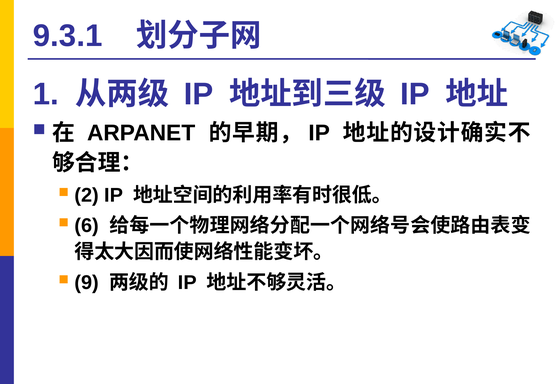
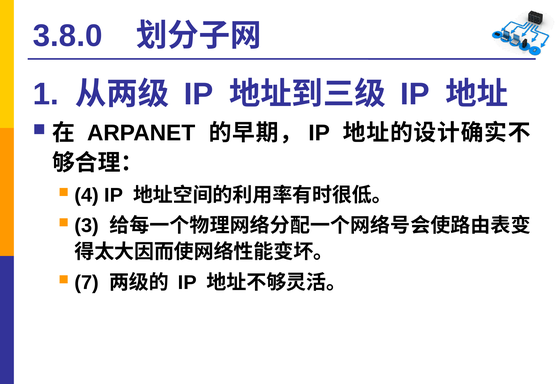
9.3.1: 9.3.1 -> 3.8.0
2: 2 -> 4
6: 6 -> 3
9: 9 -> 7
